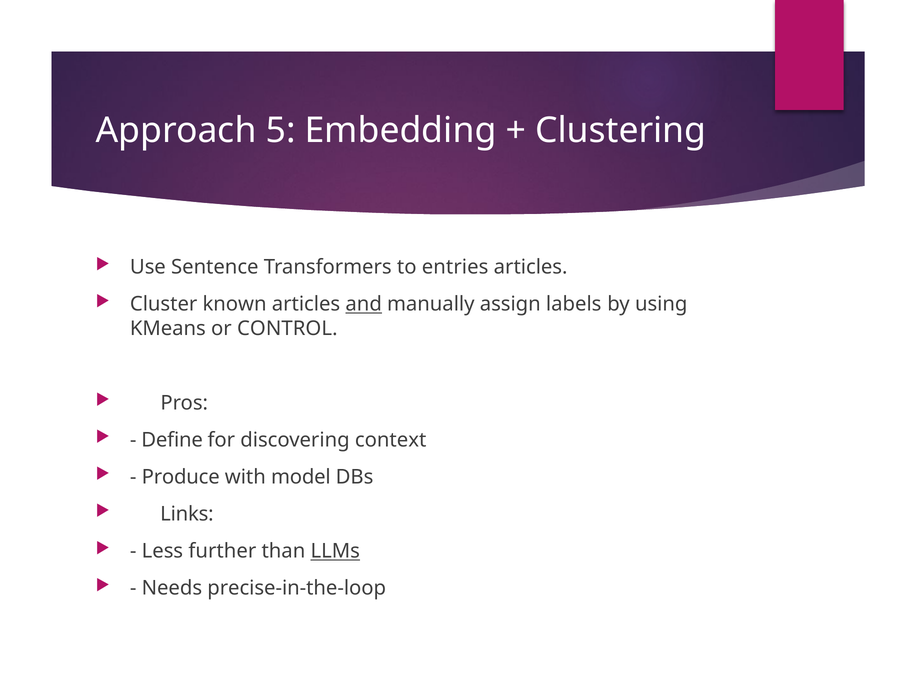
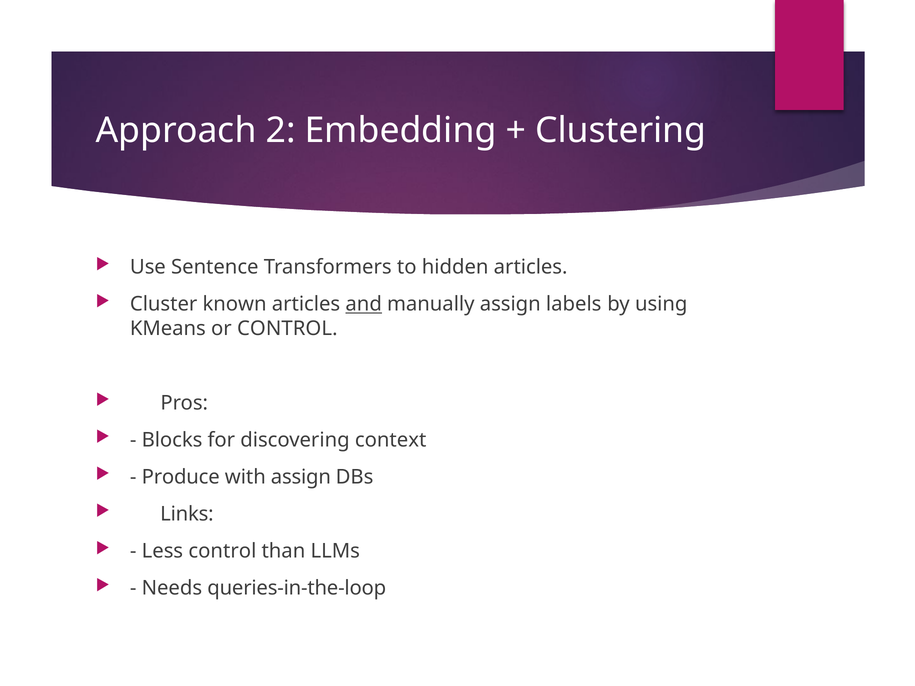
5: 5 -> 2
entries: entries -> hidden
Define: Define -> Blocks
with model: model -> assign
Less further: further -> control
LLMs underline: present -> none
precise-in-the-loop: precise-in-the-loop -> queries-in-the-loop
